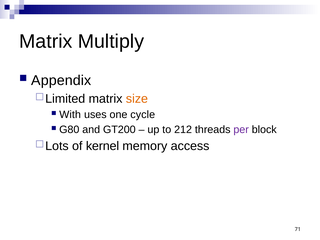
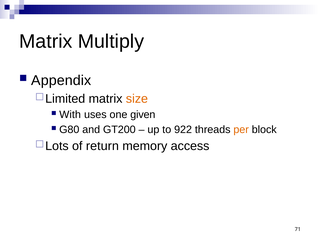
cycle: cycle -> given
212: 212 -> 922
per colour: purple -> orange
kernel: kernel -> return
